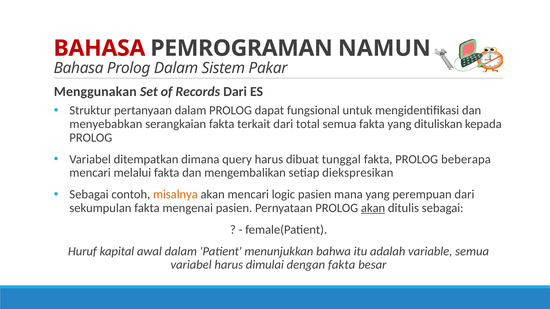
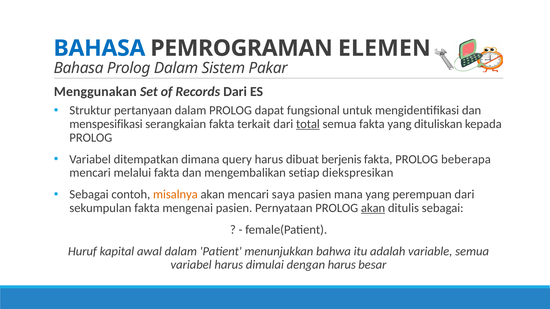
BAHASA at (99, 48) colour: red -> blue
NAMUN: NAMUN -> ELEMEN
menyebabkan: menyebabkan -> menspesifikasi
total underline: none -> present
tunggal: tunggal -> berjenis
logic: logic -> saya
dengan fakta: fakta -> harus
